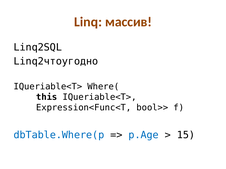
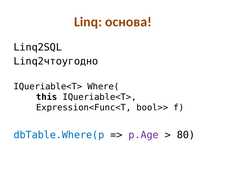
массив: массив -> основа
p.Age colour: blue -> purple
15: 15 -> 80
